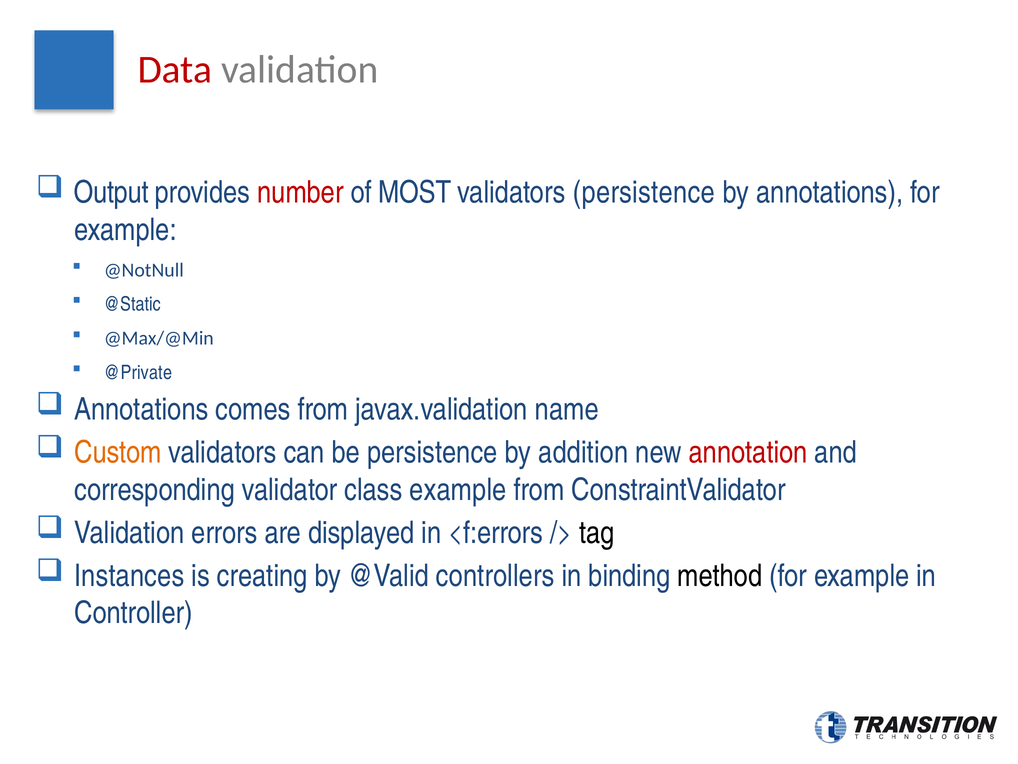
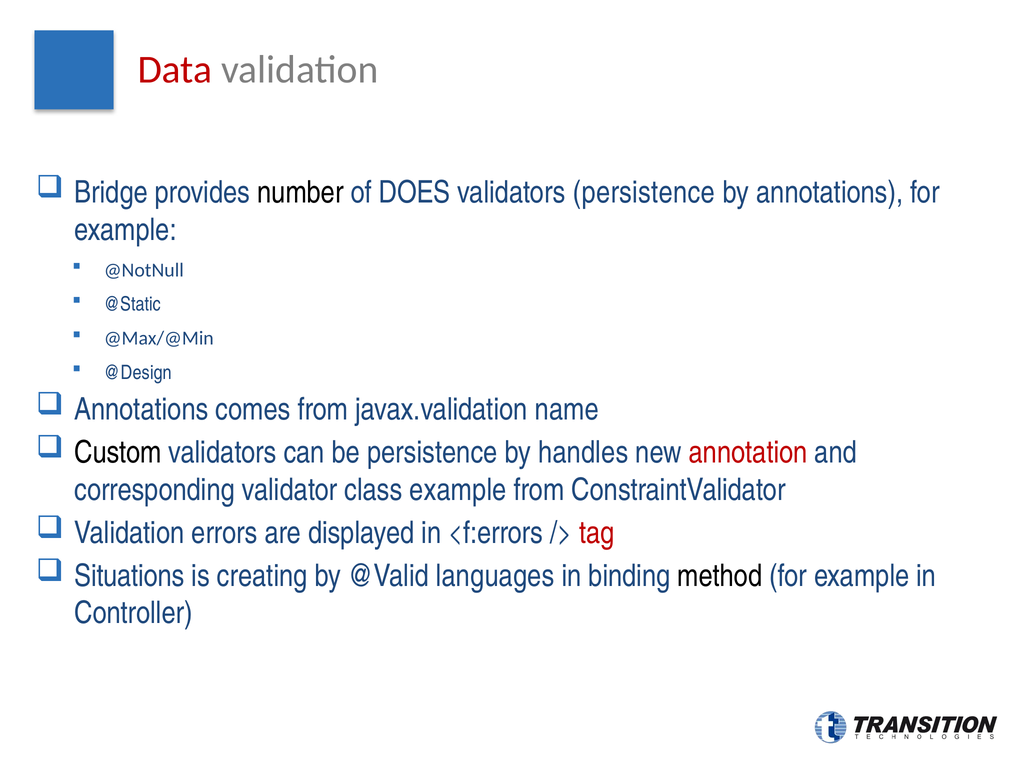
Output: Output -> Bridge
number colour: red -> black
MOST: MOST -> DOES
@Private: @Private -> @Design
Custom colour: orange -> black
addition: addition -> handles
tag colour: black -> red
Instances: Instances -> Situations
controllers: controllers -> languages
